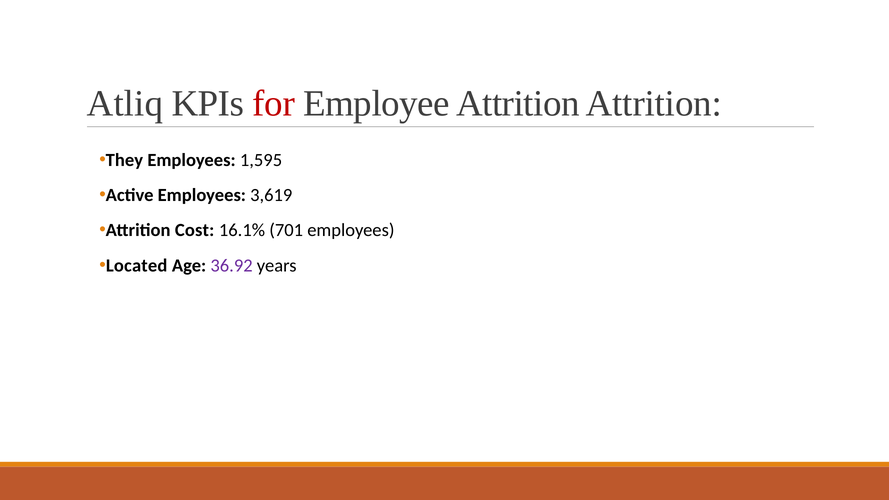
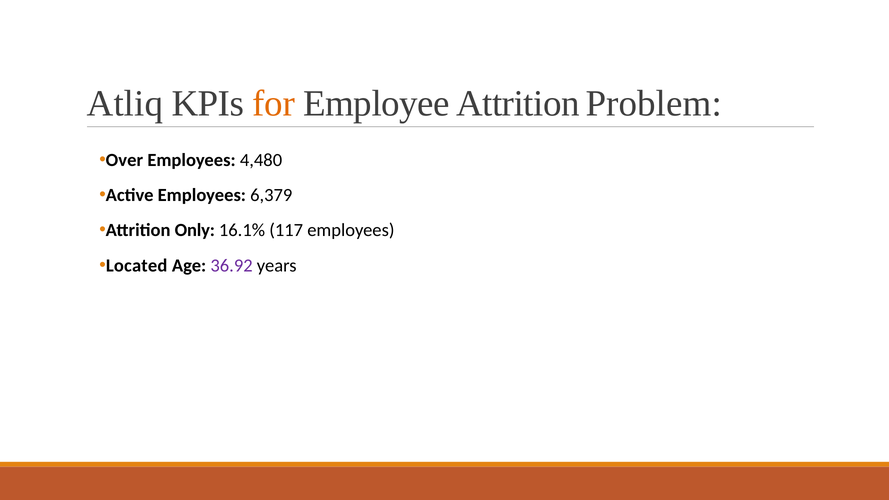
for colour: red -> orange
Attrition Attrition: Attrition -> Problem
They: They -> Over
1,595: 1,595 -> 4,480
3,619: 3,619 -> 6,379
Cost: Cost -> Only
701: 701 -> 117
